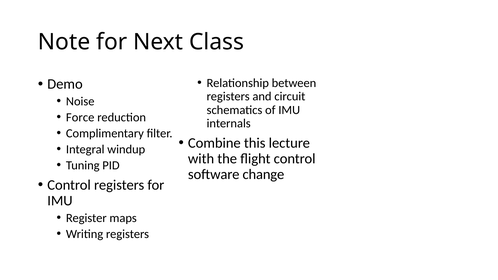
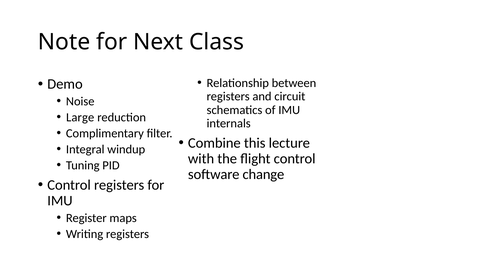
Force: Force -> Large
